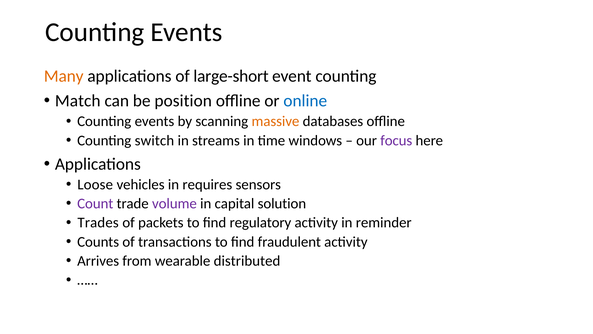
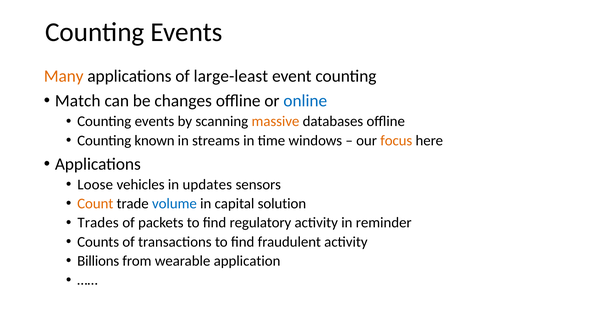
large-short: large-short -> large-least
position: position -> changes
switch: switch -> known
focus colour: purple -> orange
requires: requires -> updates
Count colour: purple -> orange
volume colour: purple -> blue
Arrives: Arrives -> Billions
distributed: distributed -> application
